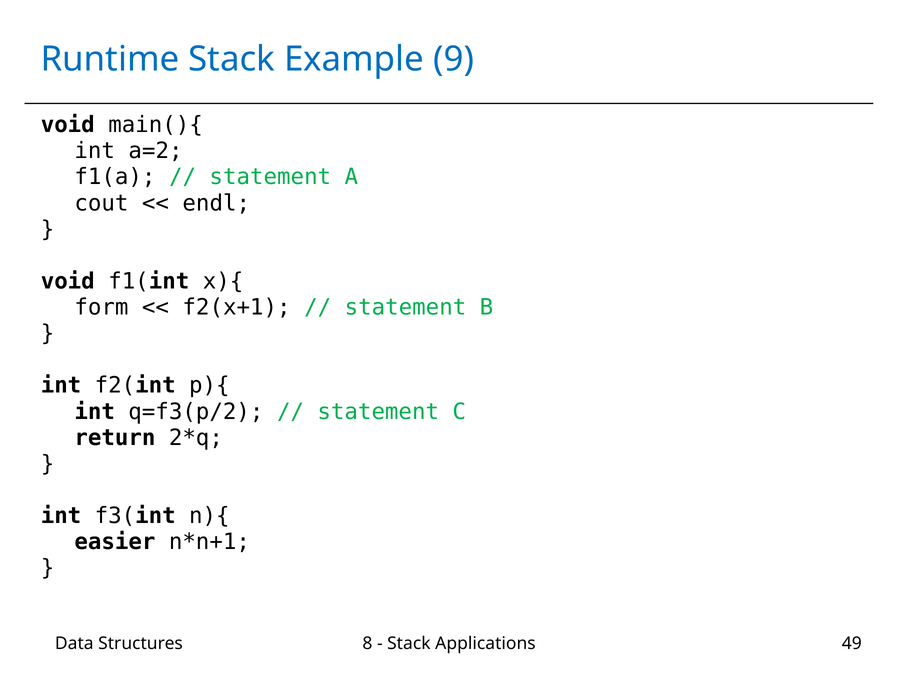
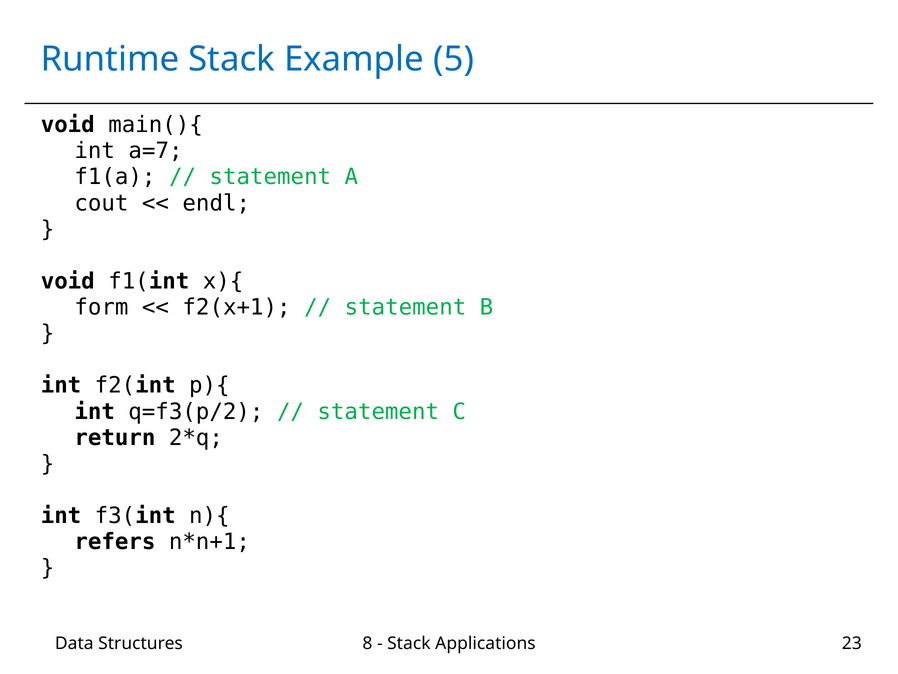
9: 9 -> 5
a=2: a=2 -> a=7
easier: easier -> refers
49: 49 -> 23
